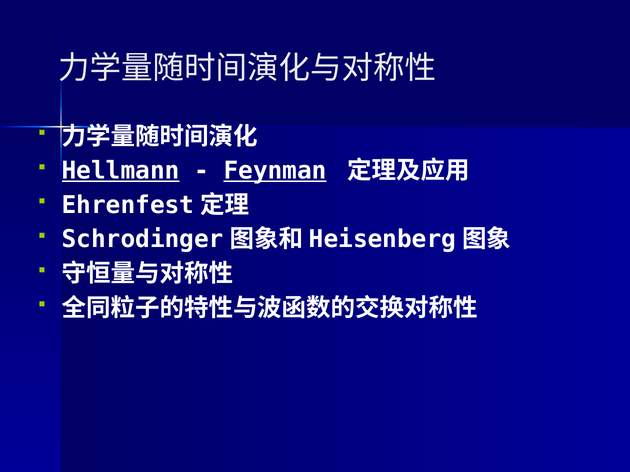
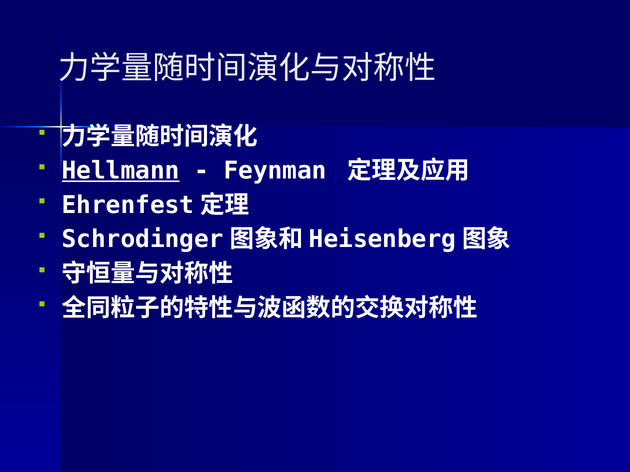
Feynman underline: present -> none
